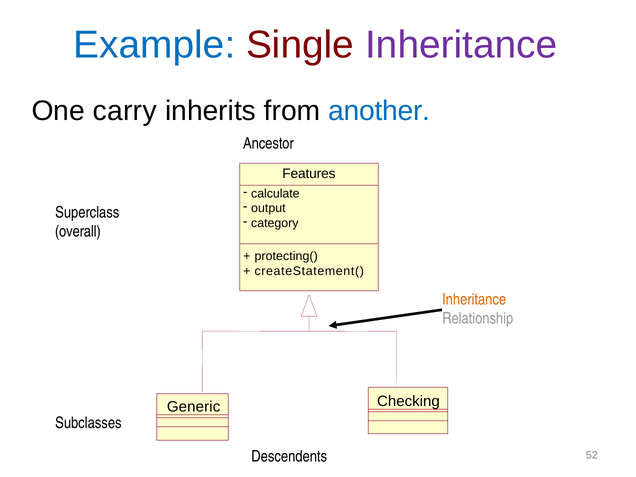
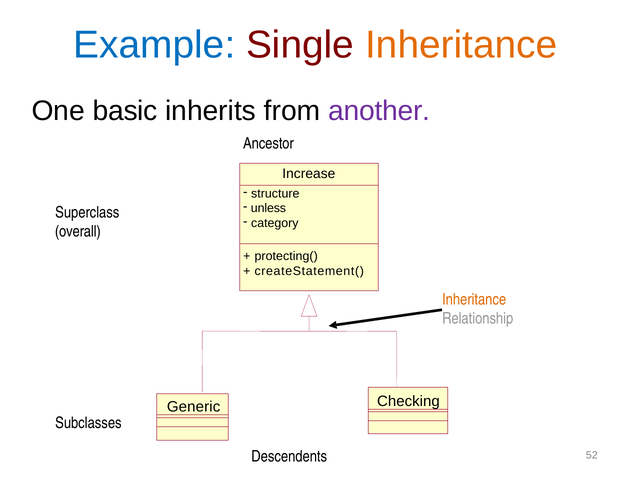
Inheritance at (461, 45) colour: purple -> orange
carry: carry -> basic
another colour: blue -> purple
Features: Features -> Increase
calculate: calculate -> structure
output: output -> unless
